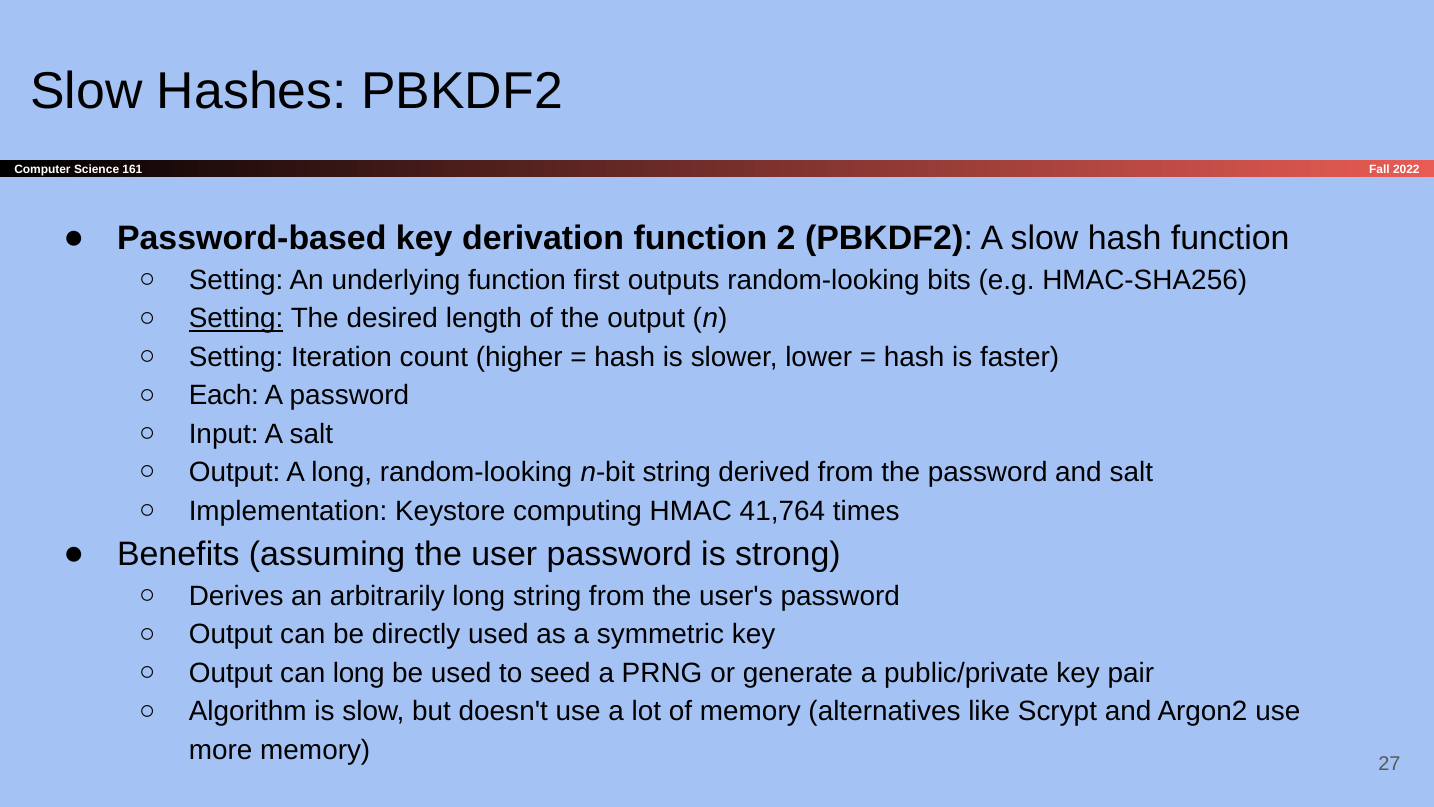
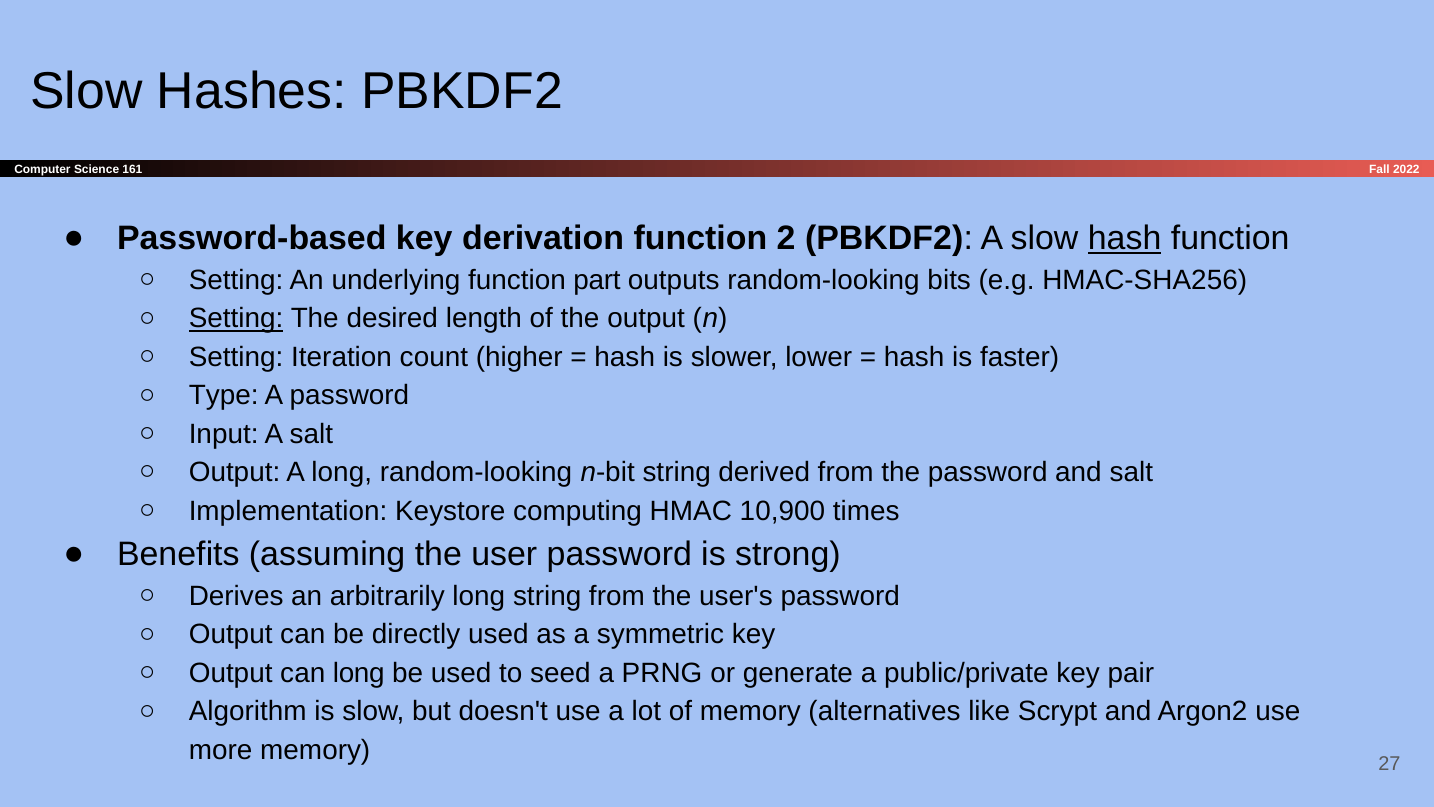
hash at (1125, 239) underline: none -> present
first: first -> part
Each: Each -> Type
41,764: 41,764 -> 10,900
